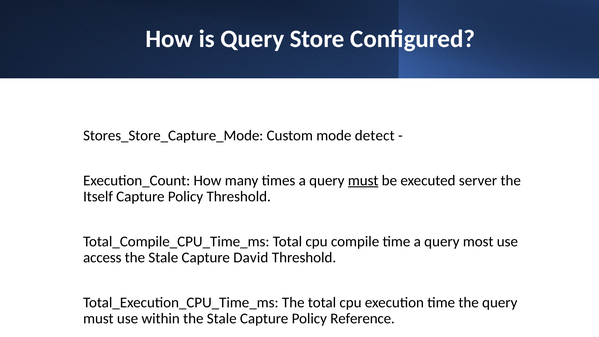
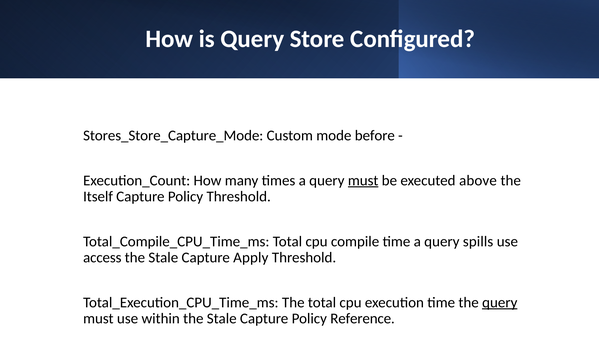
mode detect: detect -> before
server: server -> above
most: most -> spills
David: David -> Apply
query at (500, 302) underline: none -> present
